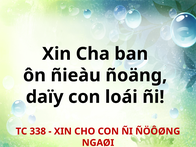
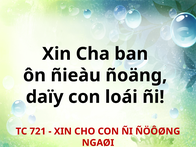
338: 338 -> 721
